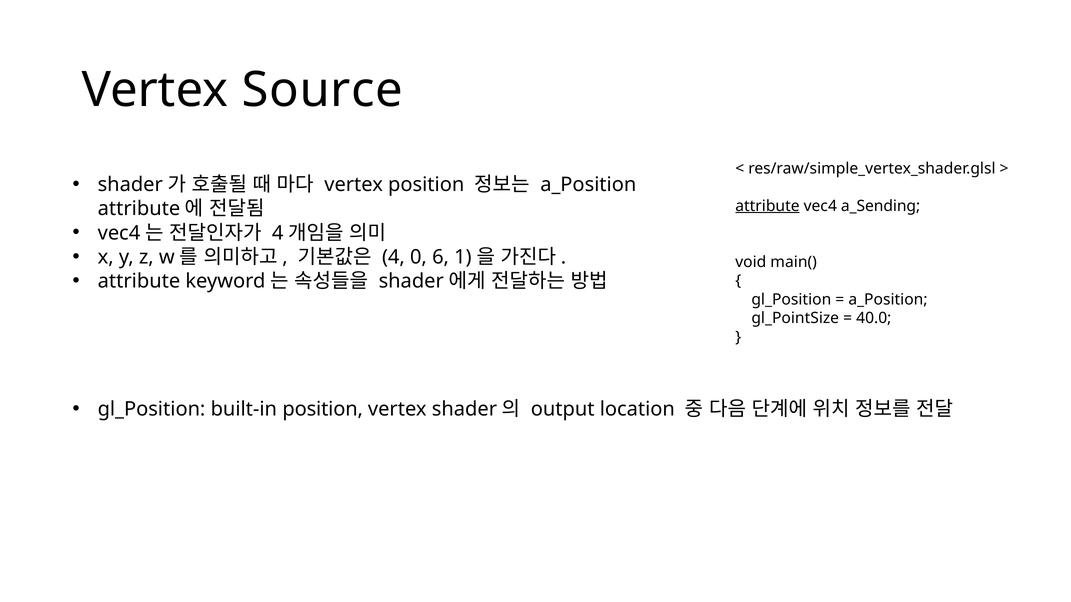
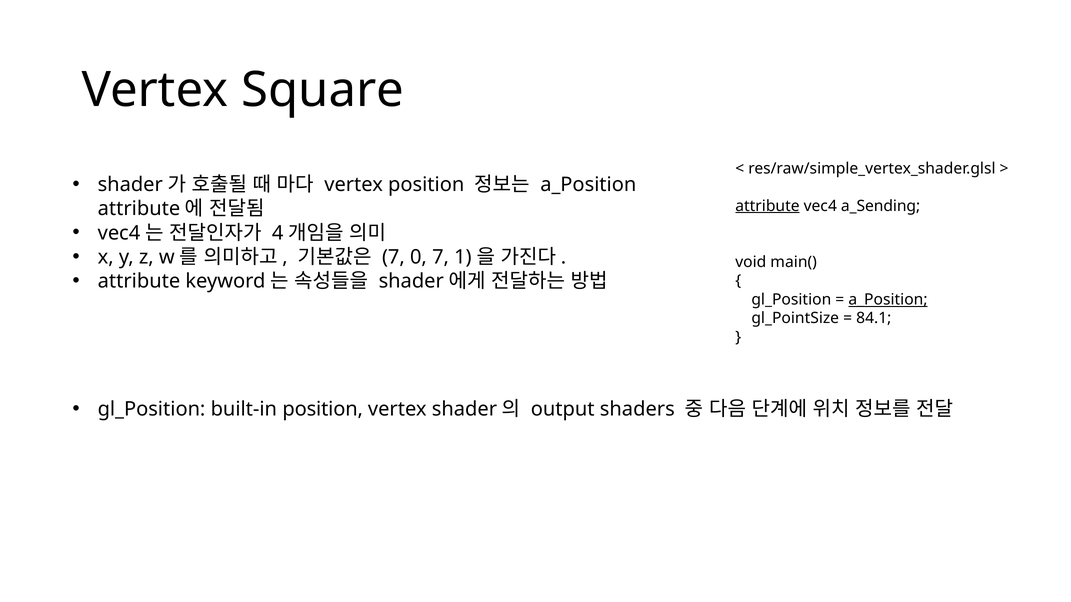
Source: Source -> Square
4 at (393, 257): 4 -> 7
0 6: 6 -> 7
a_Position at (888, 300) underline: none -> present
40.0: 40.0 -> 84.1
location: location -> shaders
